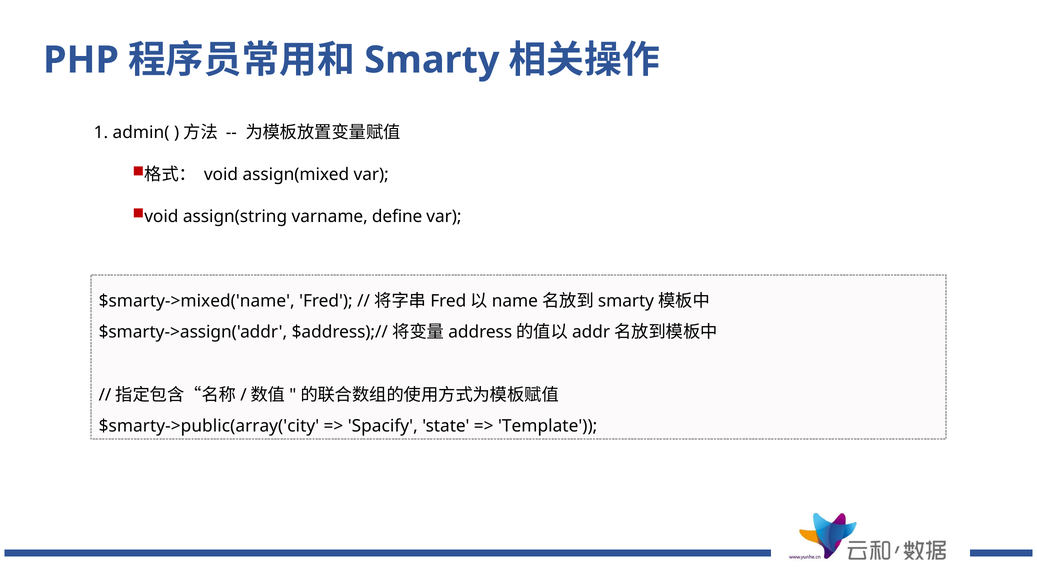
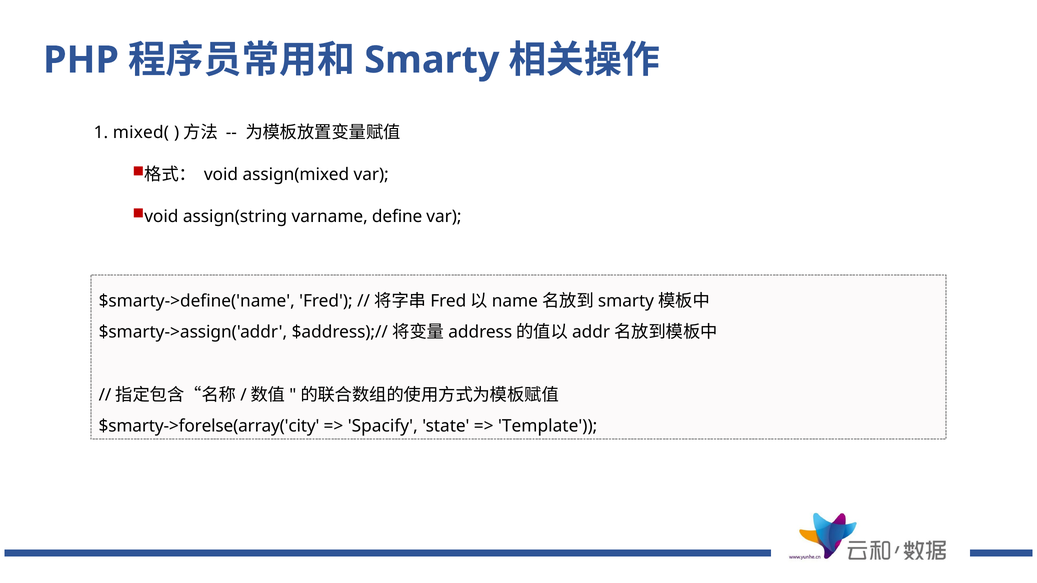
admin(: admin( -> mixed(
$smarty->mixed('name: $smarty->mixed('name -> $smarty->define('name
$smarty->public(array('city: $smarty->public(array('city -> $smarty->forelse(array('city
